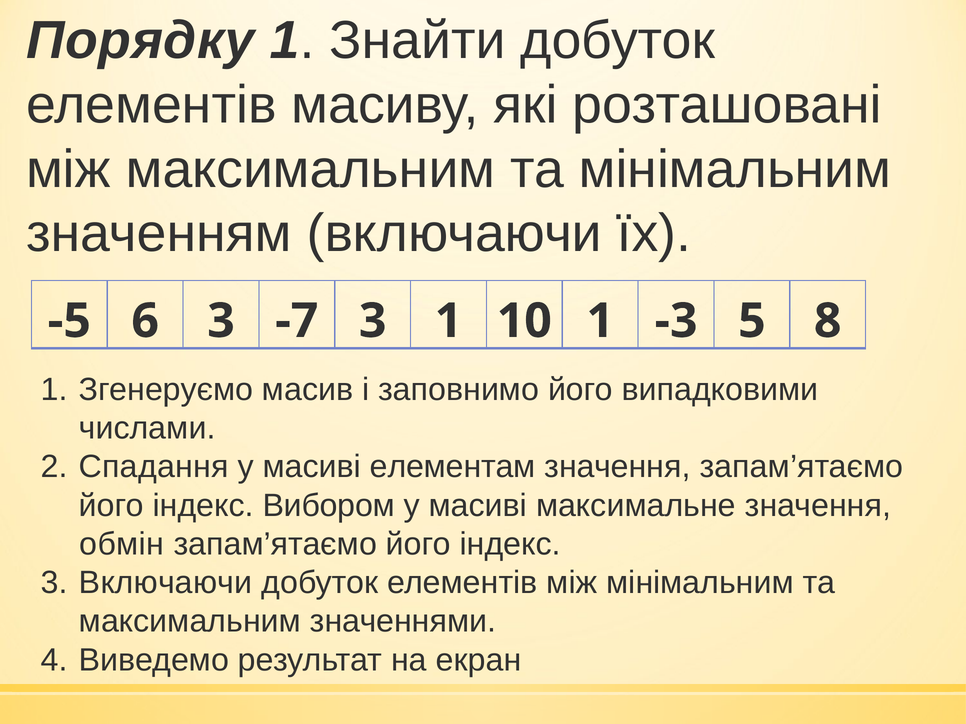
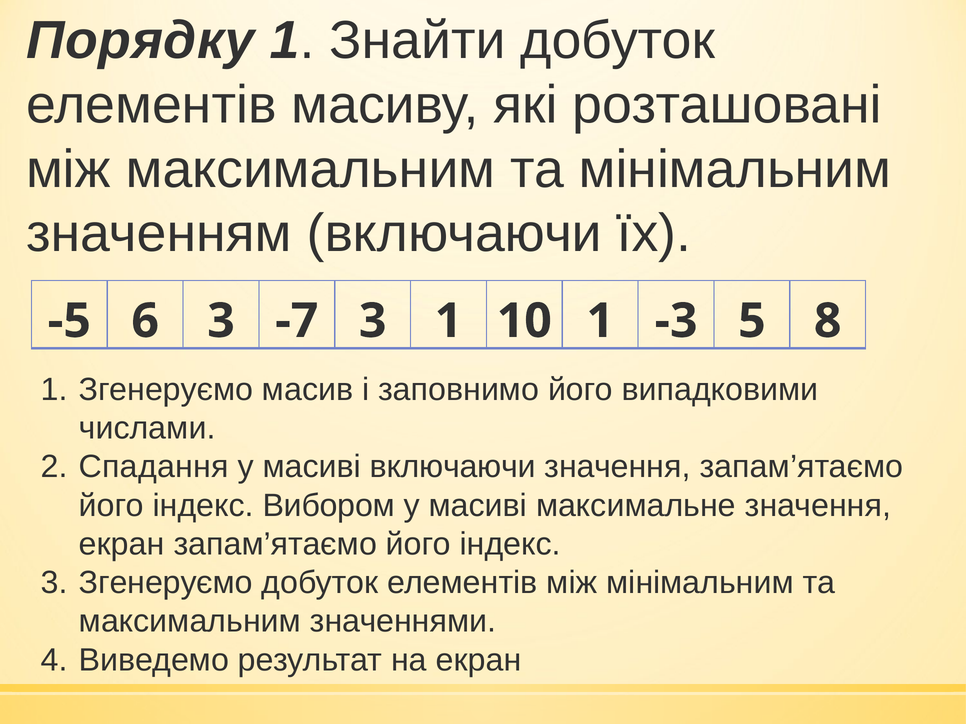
масиві елементам: елементам -> включаючи
обмін at (122, 544): обмін -> екран
3 Включаючи: Включаючи -> Згенеруємо
